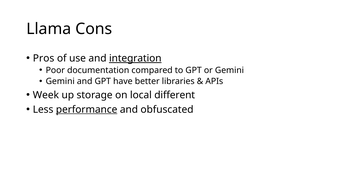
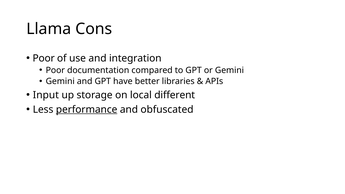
Pros at (44, 58): Pros -> Poor
integration underline: present -> none
Week: Week -> Input
